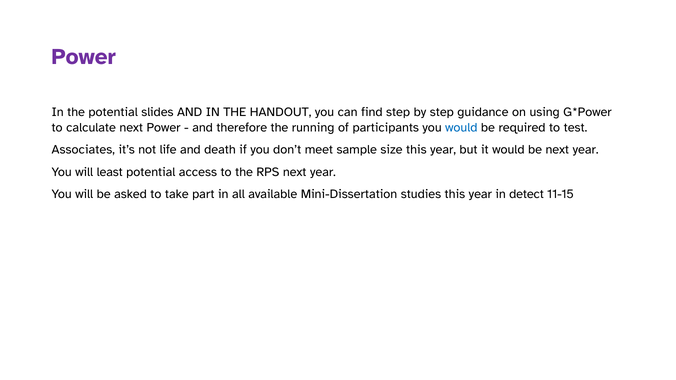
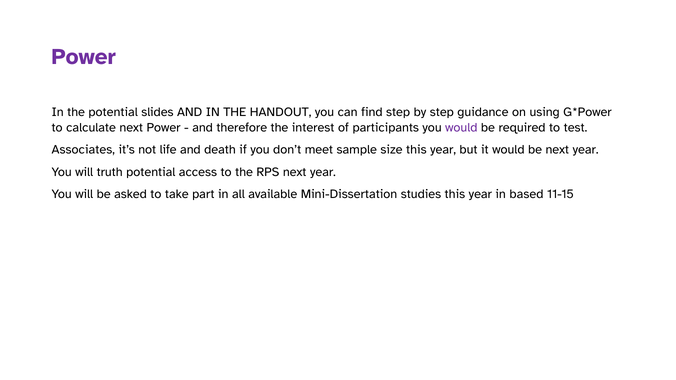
running: running -> interest
would at (461, 127) colour: blue -> purple
least: least -> truth
detect: detect -> based
